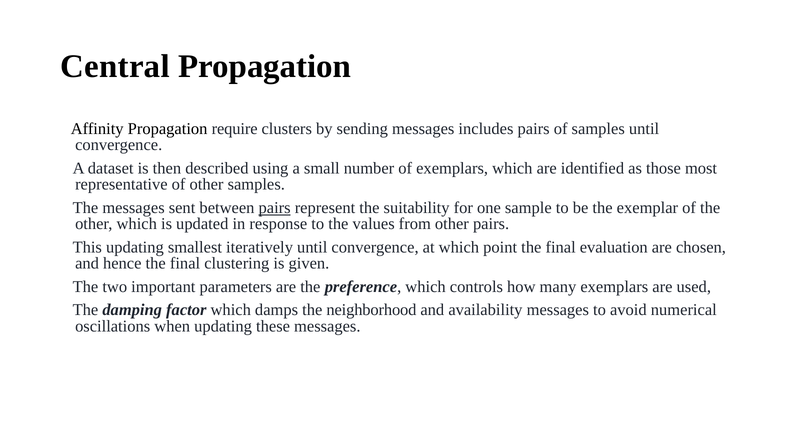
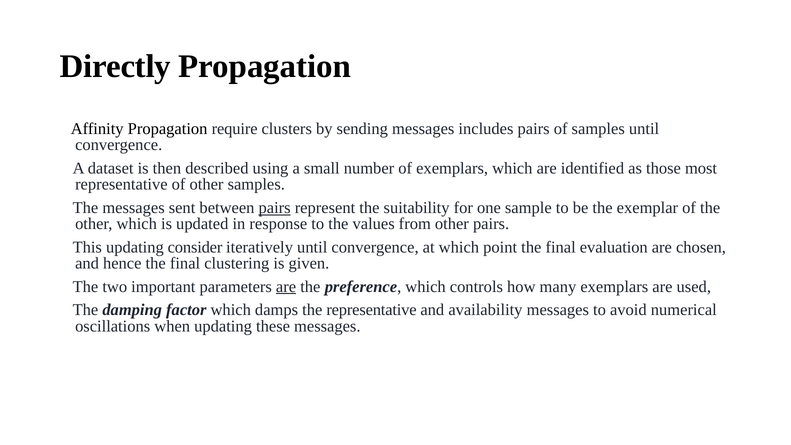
Central: Central -> Directly
smallest: smallest -> consider
are at (286, 287) underline: none -> present
the neighborhood: neighborhood -> representative
